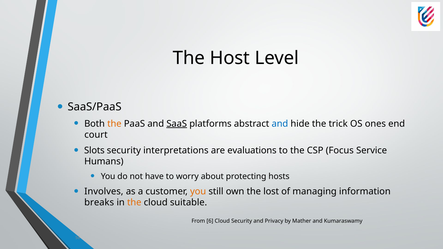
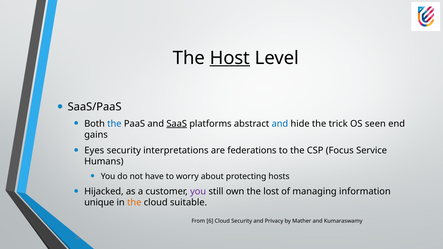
Host underline: none -> present
the at (114, 124) colour: orange -> blue
ones: ones -> seen
court: court -> gains
Slots: Slots -> Eyes
evaluations: evaluations -> federations
Involves: Involves -> Hijacked
you at (198, 192) colour: orange -> purple
breaks: breaks -> unique
